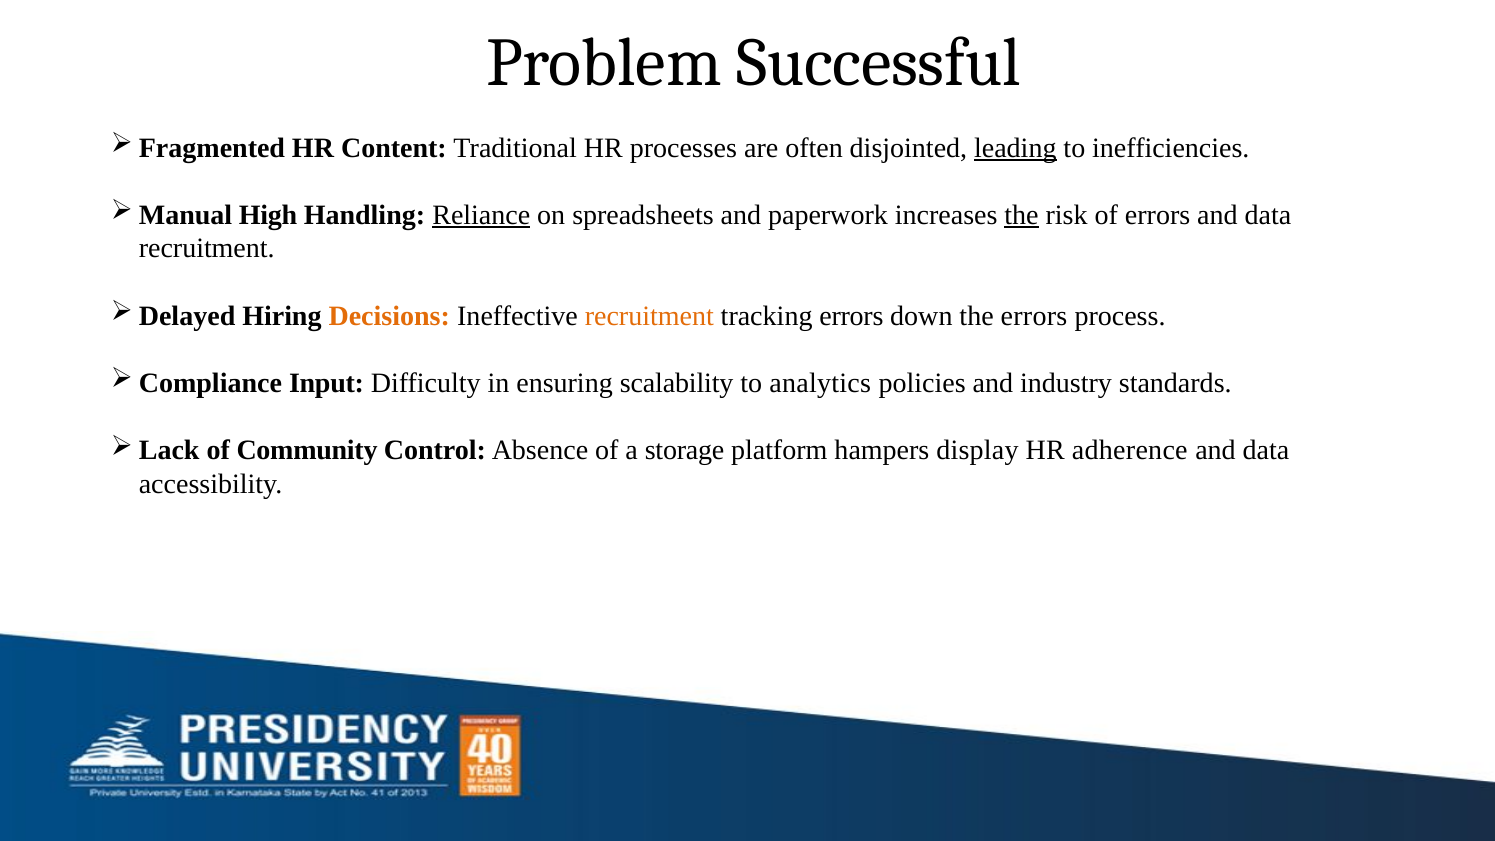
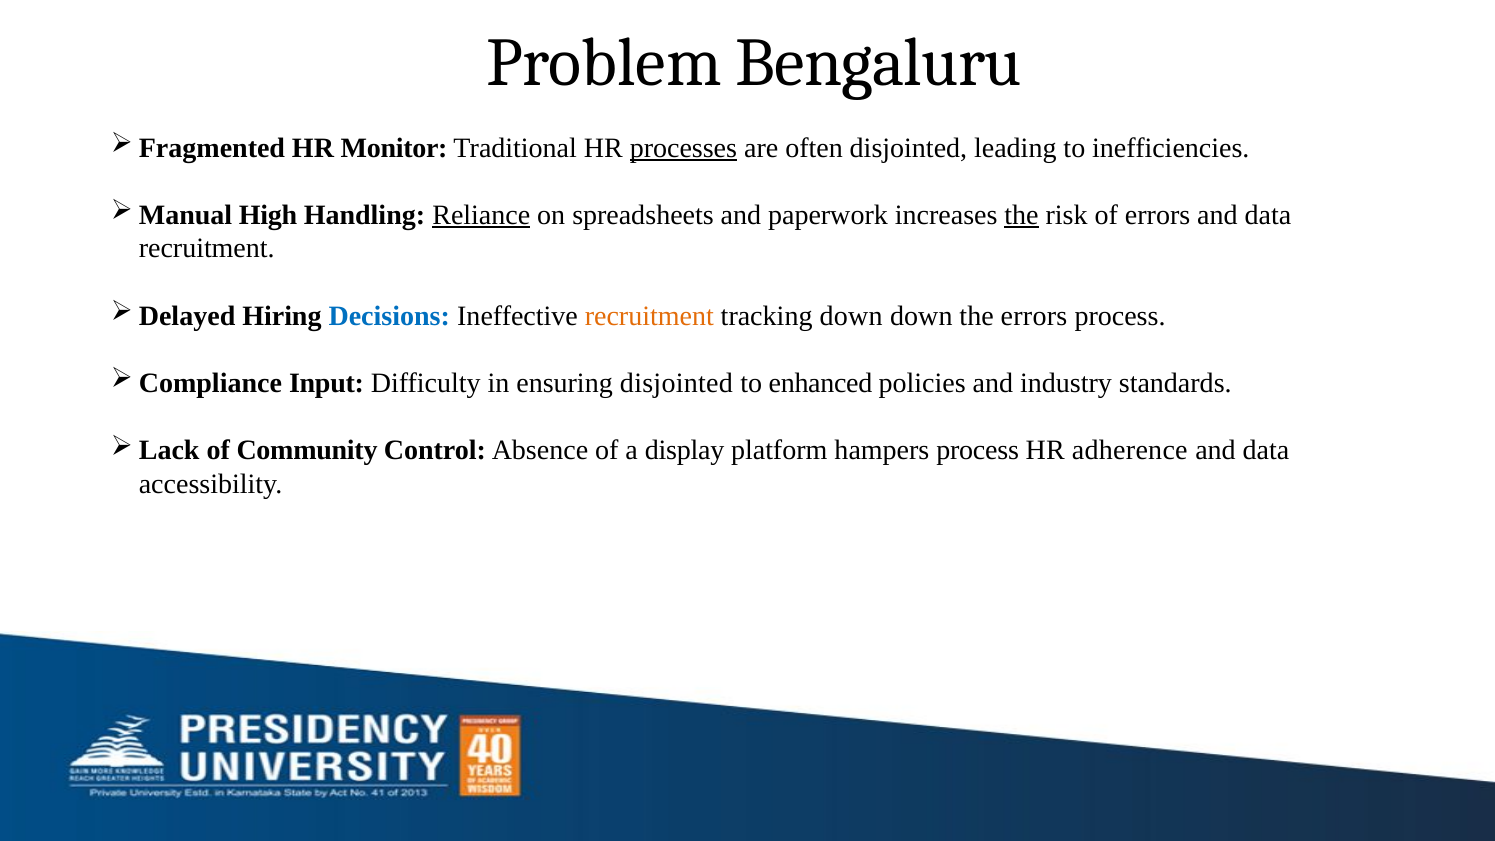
Successful: Successful -> Bengaluru
Content: Content -> Monitor
processes underline: none -> present
leading underline: present -> none
Decisions colour: orange -> blue
tracking errors: errors -> down
ensuring scalability: scalability -> disjointed
analytics: analytics -> enhanced
storage: storage -> display
hampers display: display -> process
